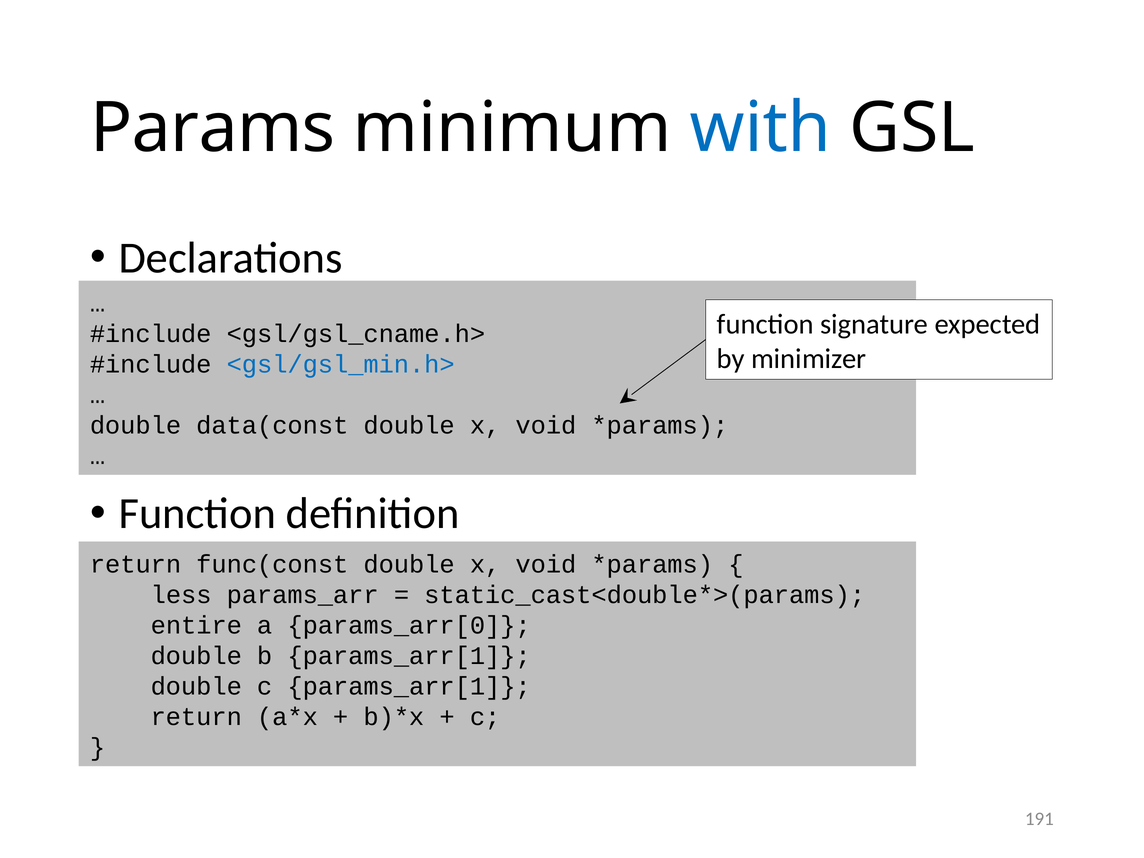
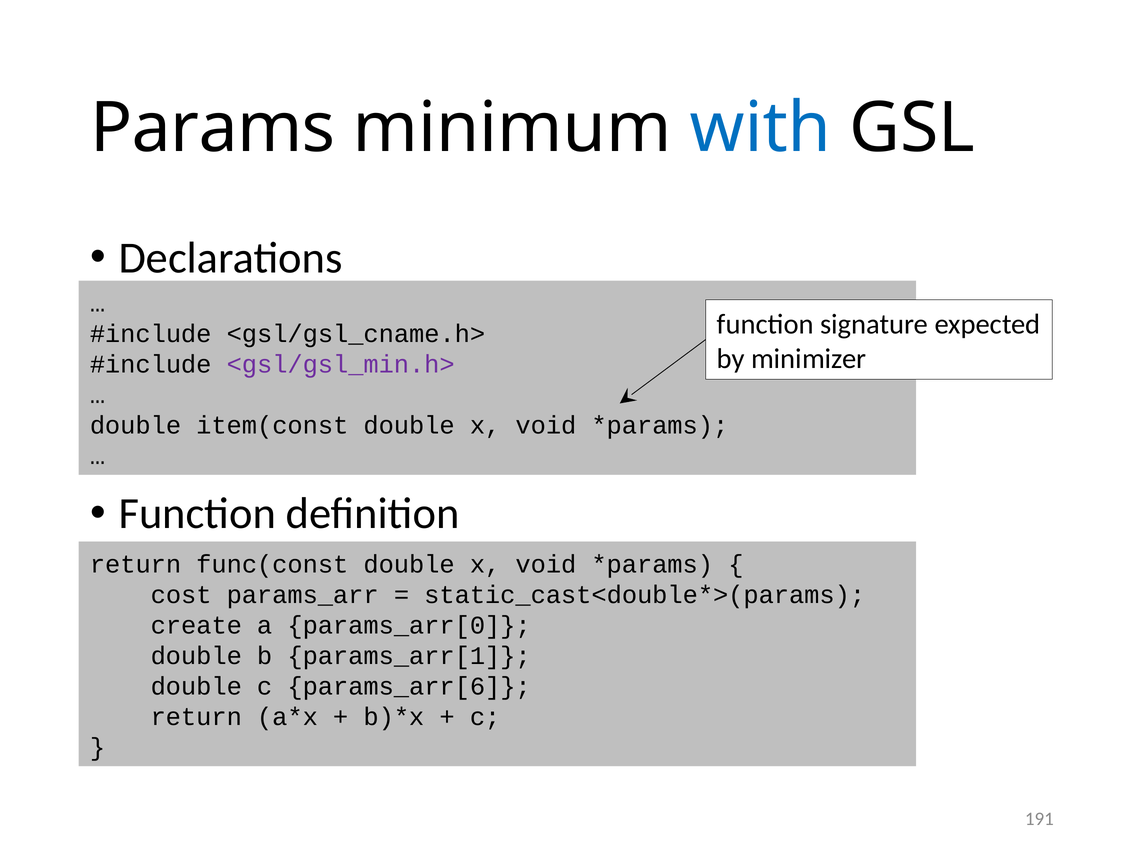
<gsl/gsl_min.h> colour: blue -> purple
data(const: data(const -> item(const
less: less -> cost
entire: entire -> create
c params_arr[1: params_arr[1 -> params_arr[6
